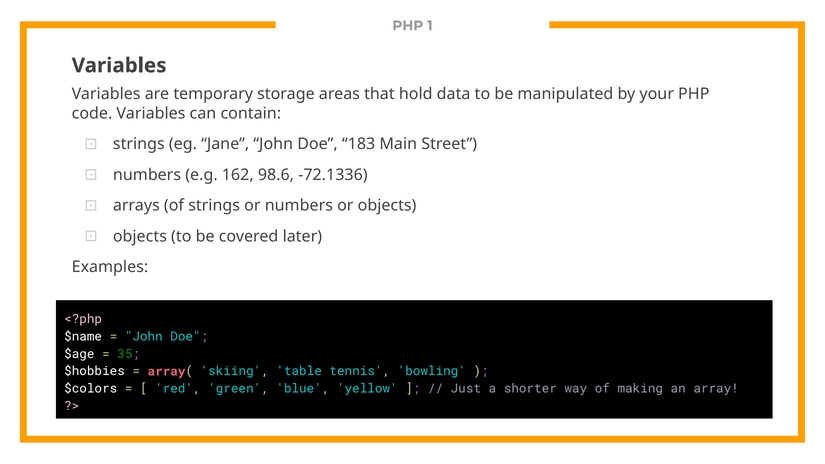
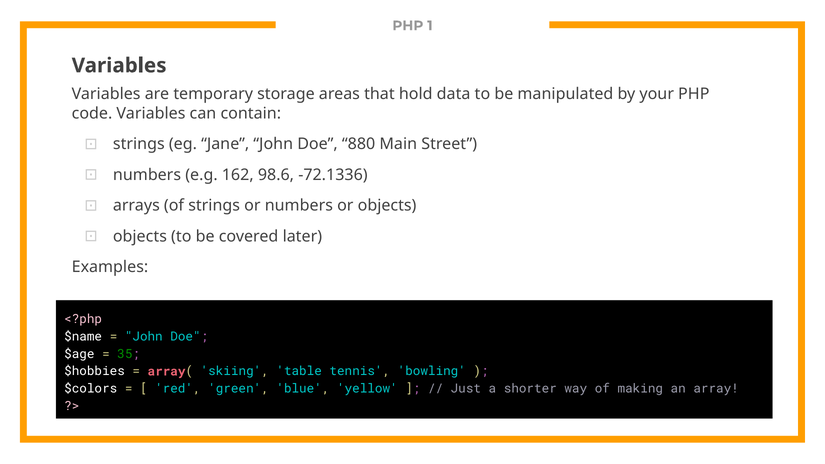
183: 183 -> 880
